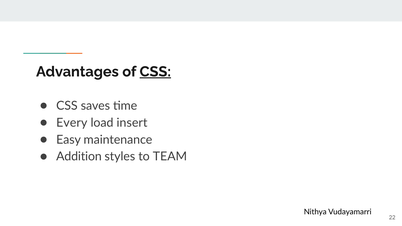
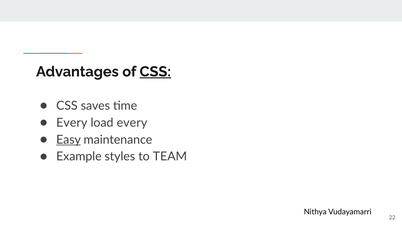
load insert: insert -> every
Easy underline: none -> present
Addition: Addition -> Example
